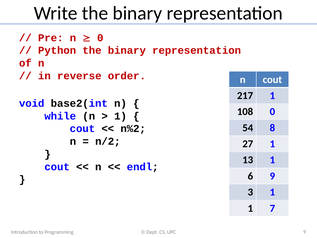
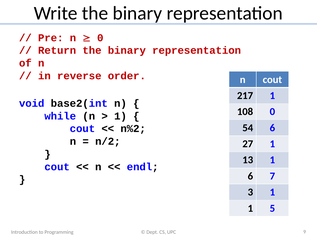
Python: Python -> Return
54 8: 8 -> 6
6 9: 9 -> 7
7: 7 -> 5
